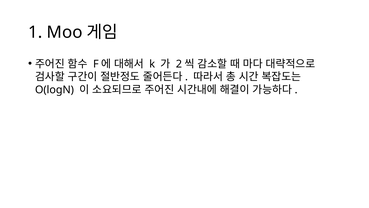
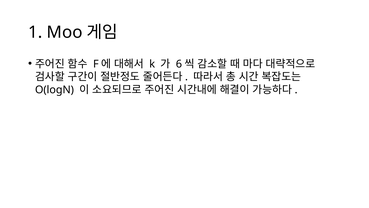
2: 2 -> 6
